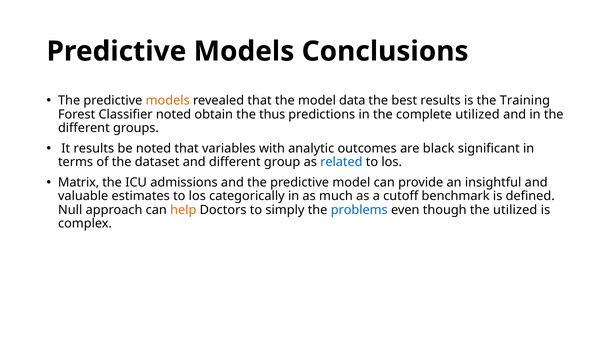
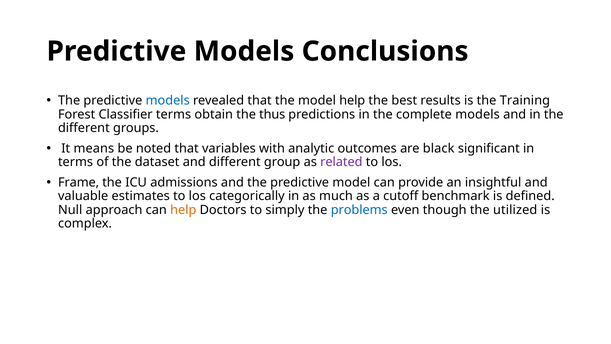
models at (168, 101) colour: orange -> blue
model data: data -> help
Classifier noted: noted -> terms
complete utilized: utilized -> models
It results: results -> means
related colour: blue -> purple
Matrix: Matrix -> Frame
